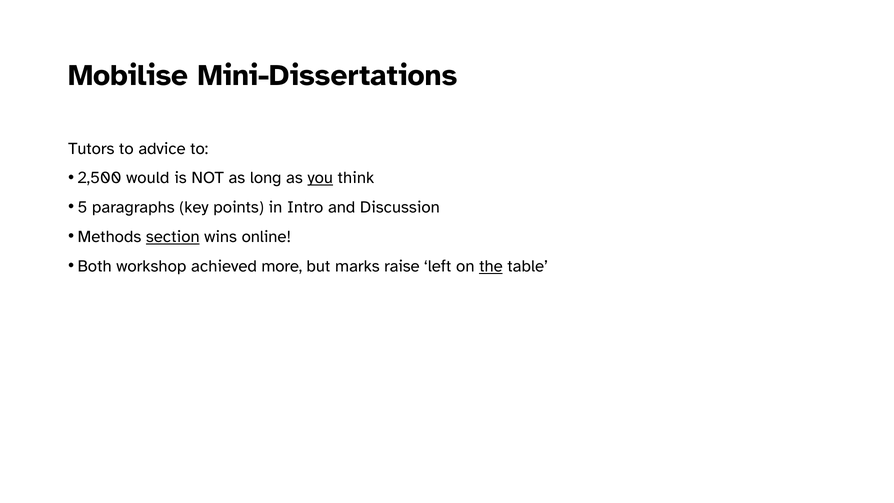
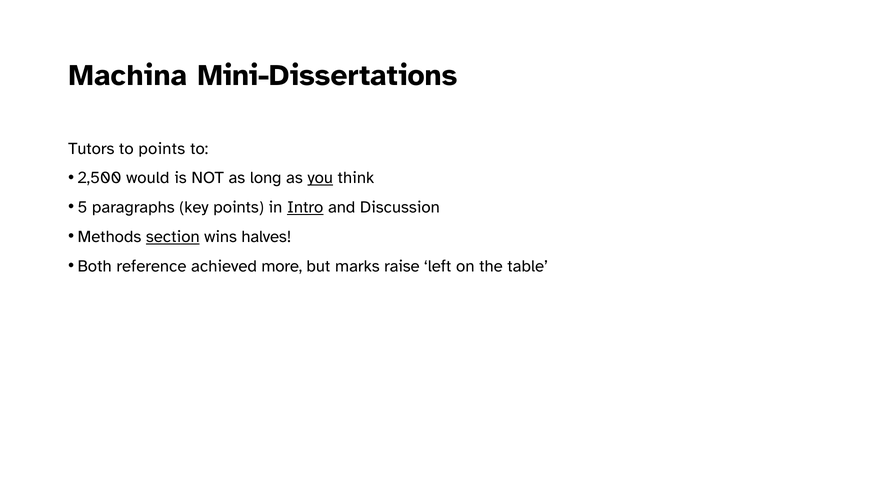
Mobilise: Mobilise -> Machina
to advice: advice -> points
Intro underline: none -> present
online: online -> halves
workshop: workshop -> reference
the underline: present -> none
